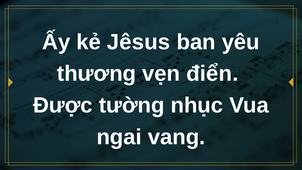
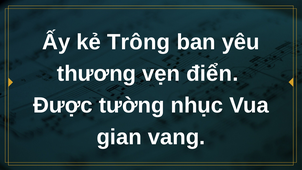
Jêsus: Jêsus -> Trông
ngai: ngai -> gian
